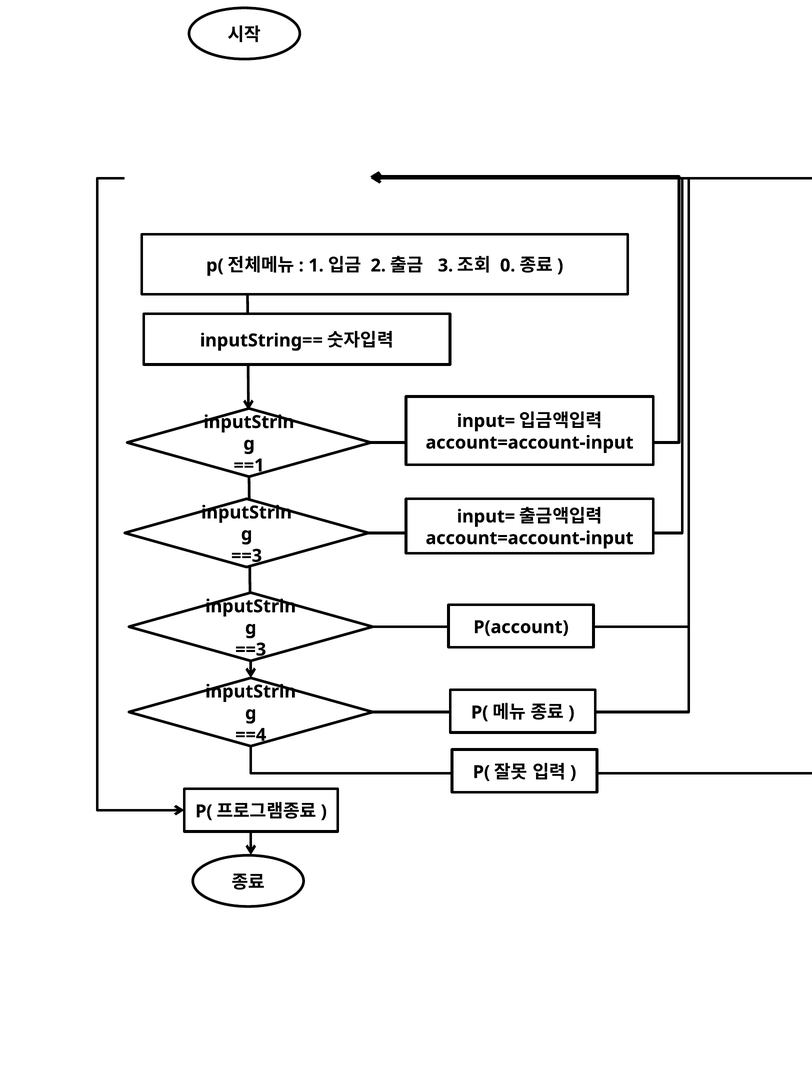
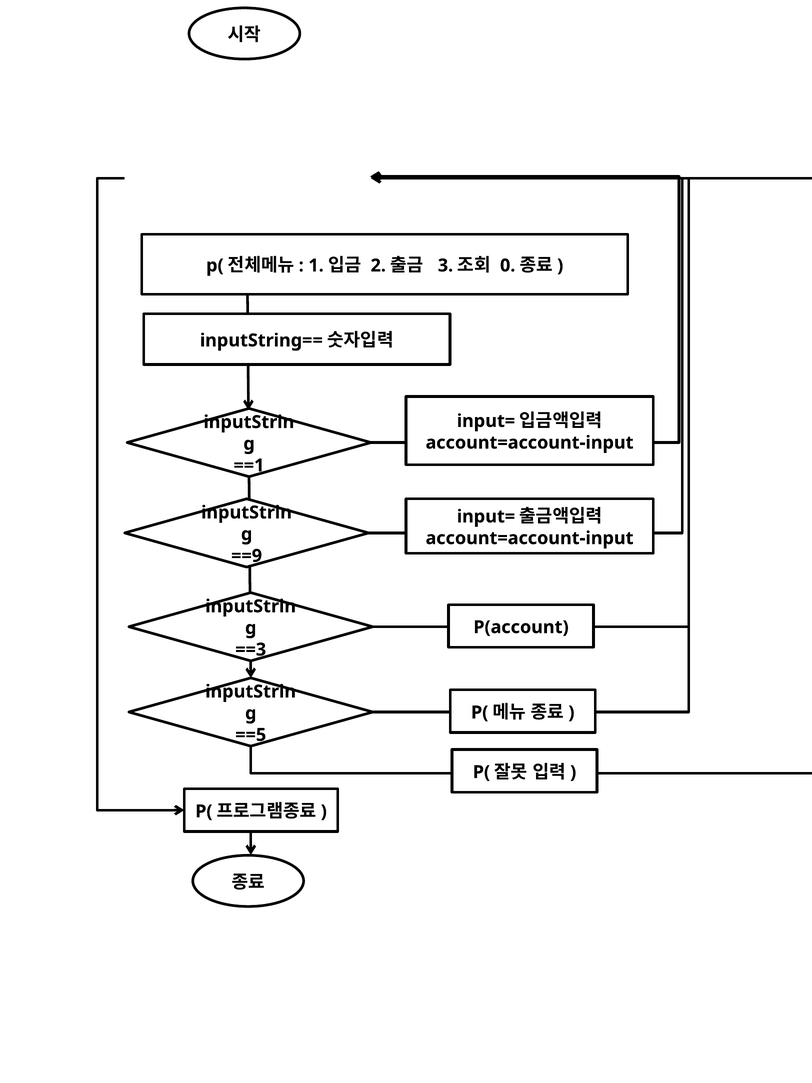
==3 at (247, 556): ==3 -> ==9
==4: ==4 -> ==5
